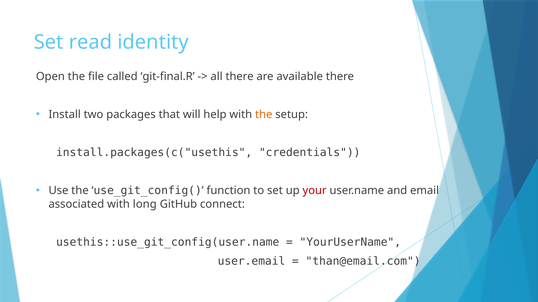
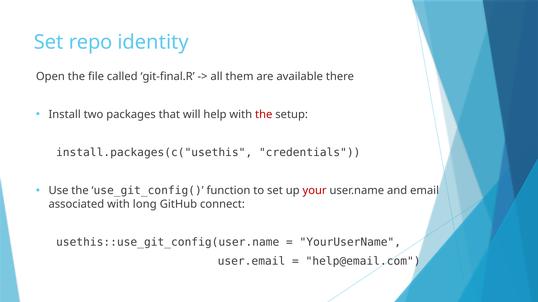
read: read -> repo
all there: there -> them
the at (264, 115) colour: orange -> red
than@email.com: than@email.com -> help@email.com
